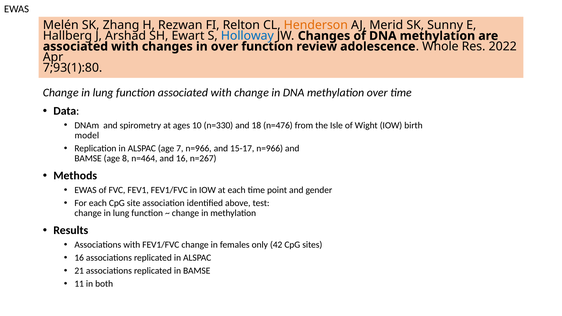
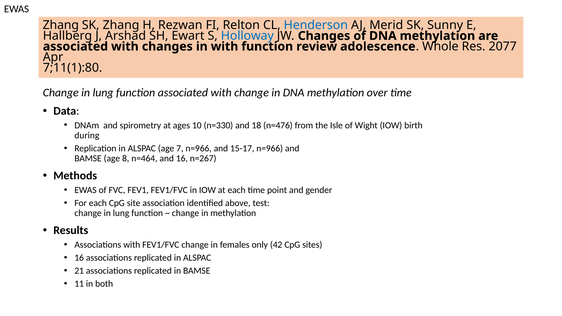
Melén at (61, 25): Melén -> Zhang
Henderson colour: orange -> blue
in over: over -> with
2022: 2022 -> 2077
7;93(1):80: 7;93(1):80 -> 7;11(1):80
model: model -> during
